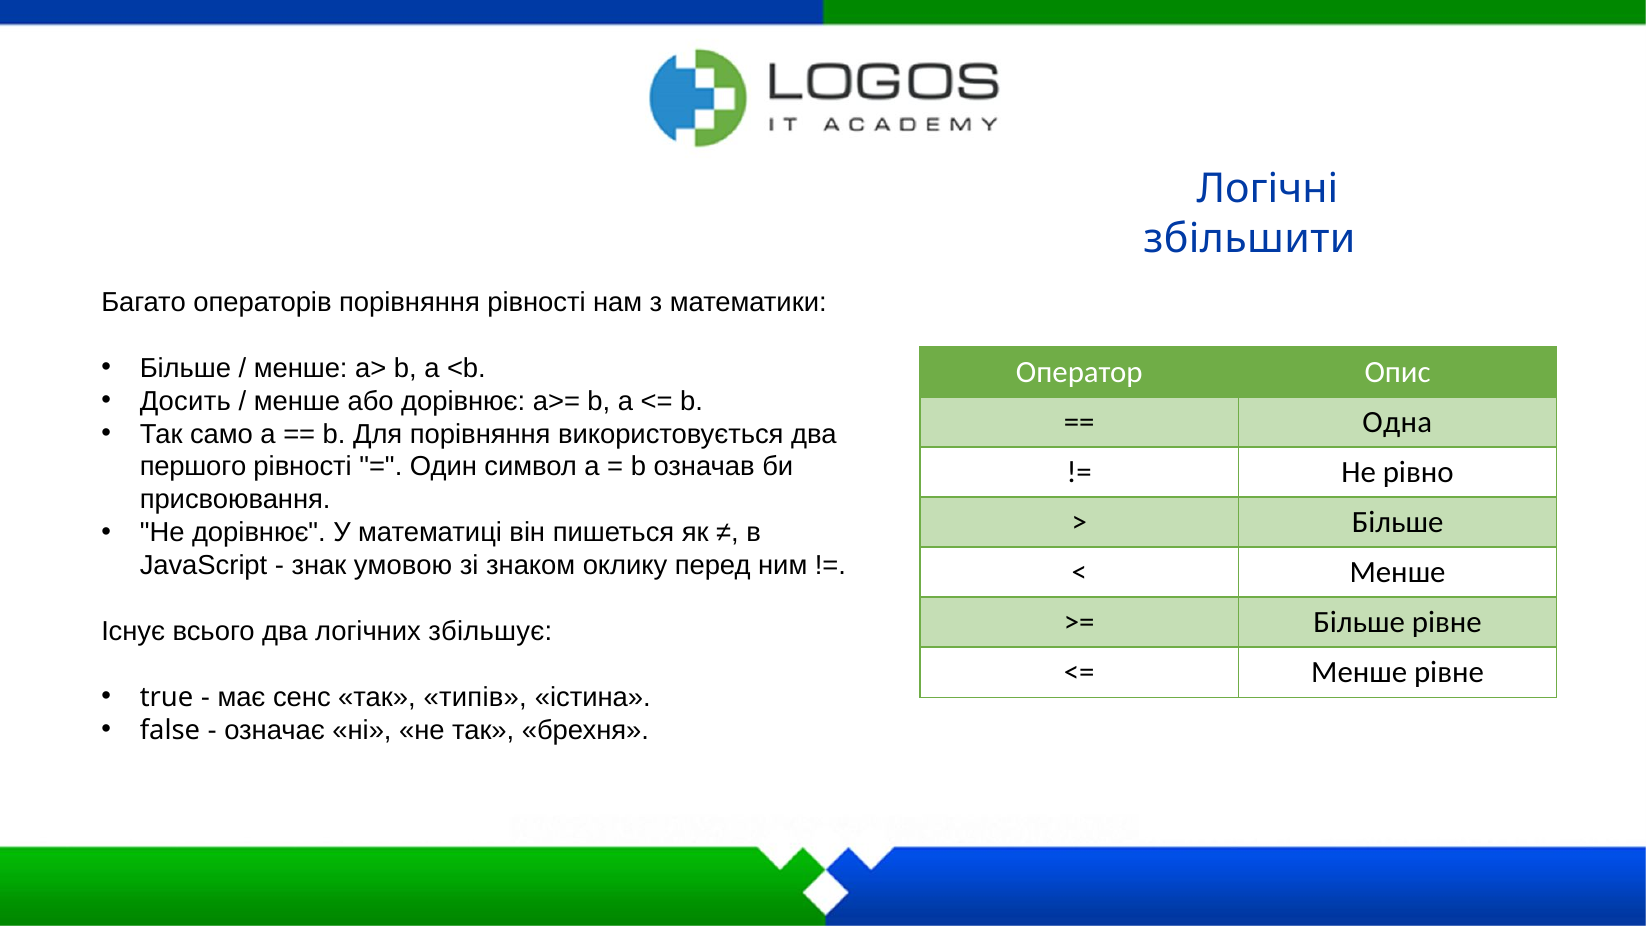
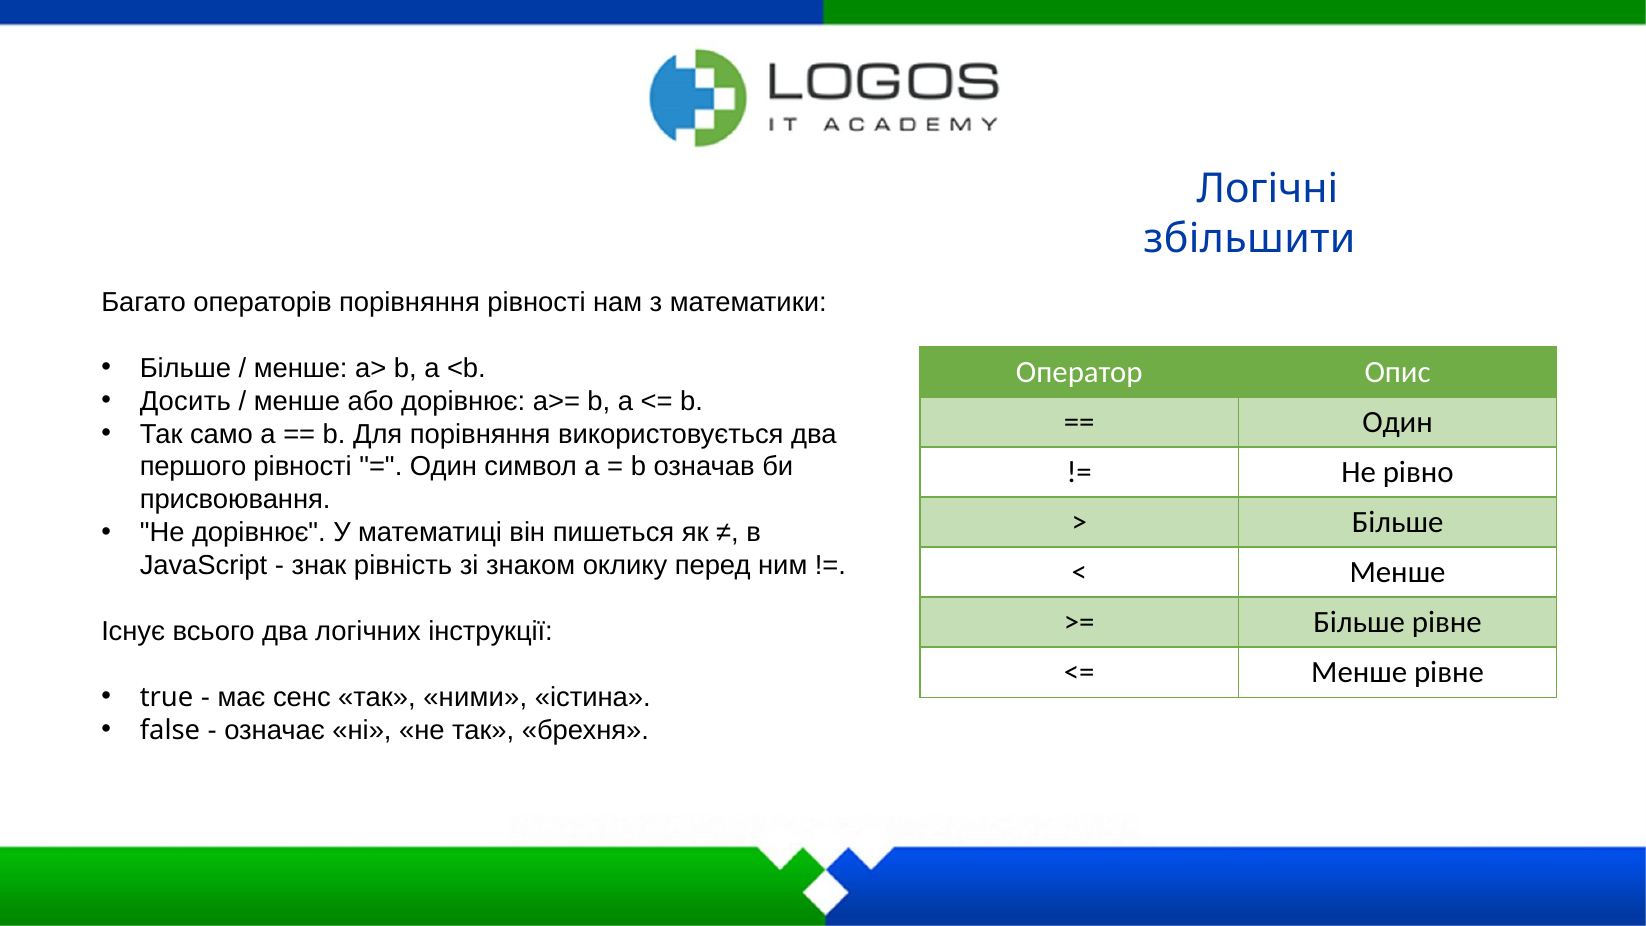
Одна at (1397, 422): Одна -> Один
умовою: умовою -> рівність
збільшує: збільшує -> інструкції
типів: типів -> ними
